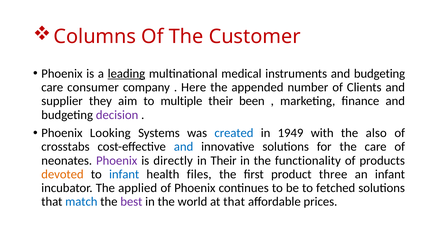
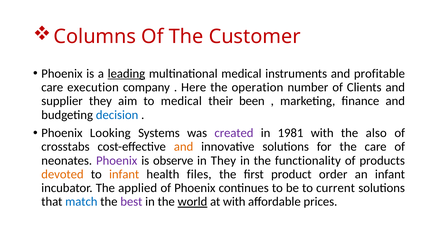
instruments and budgeting: budgeting -> profitable
consumer: consumer -> execution
appended: appended -> operation
to multiple: multiple -> medical
decision colour: purple -> blue
created colour: blue -> purple
1949: 1949 -> 1981
and at (184, 147) colour: blue -> orange
directly: directly -> observe
in Their: Their -> They
infant at (124, 174) colour: blue -> orange
three: three -> order
fetched: fetched -> current
world underline: none -> present
at that: that -> with
